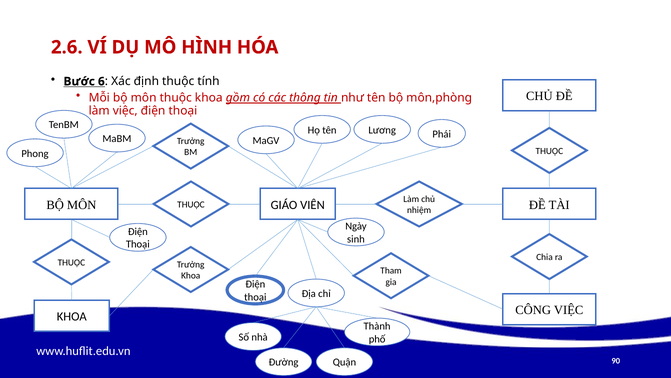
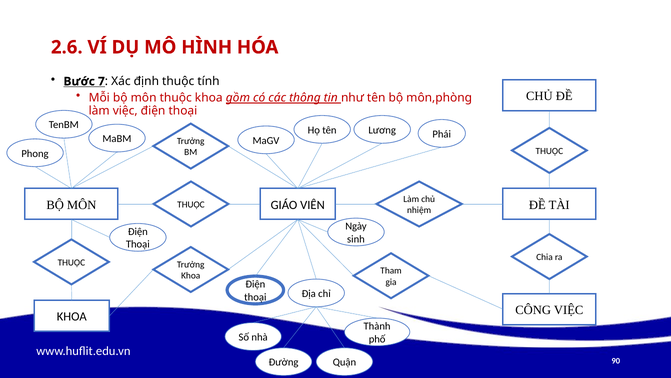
6: 6 -> 7
